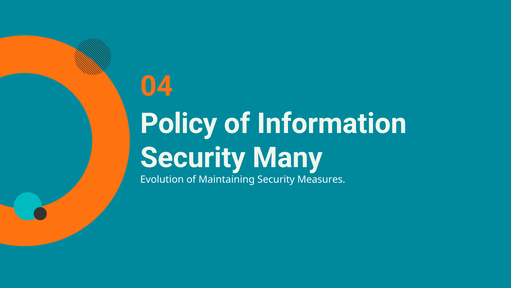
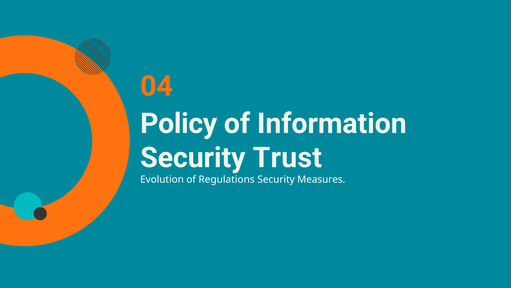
Many: Many -> Trust
Maintaining: Maintaining -> Regulations
